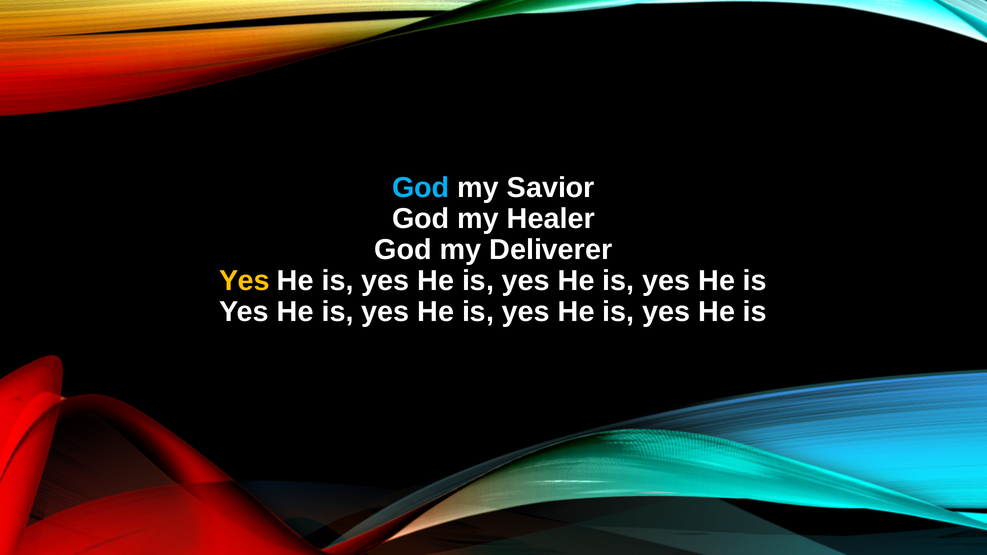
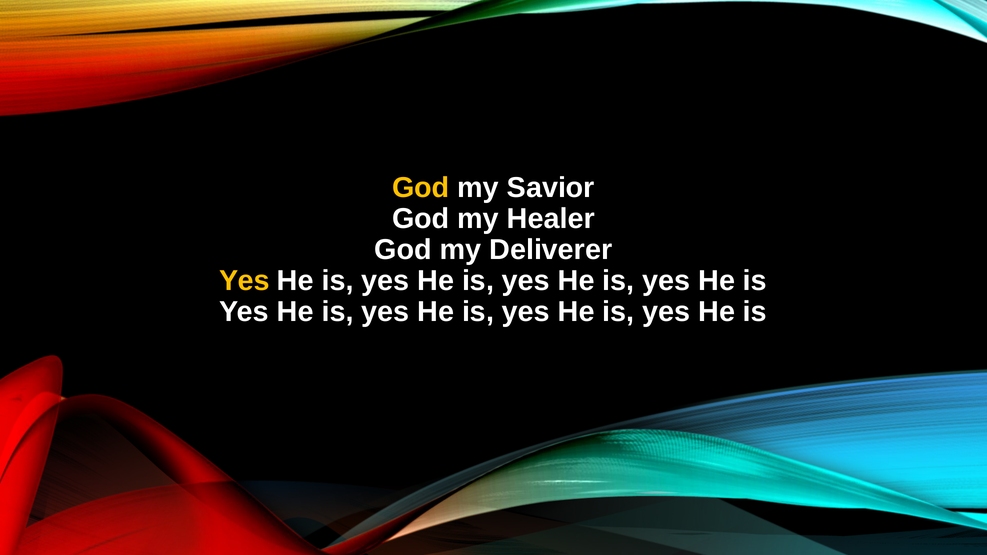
God at (421, 188) colour: light blue -> yellow
